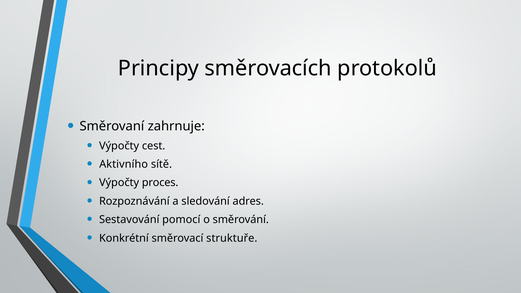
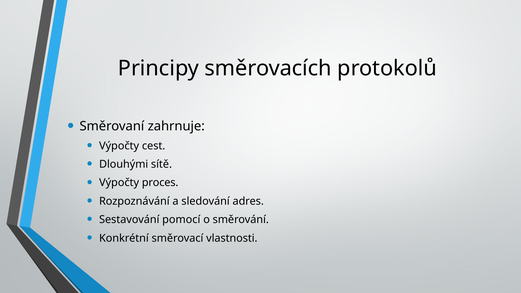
Aktivního: Aktivního -> Dlouhými
struktuře: struktuře -> vlastnosti
